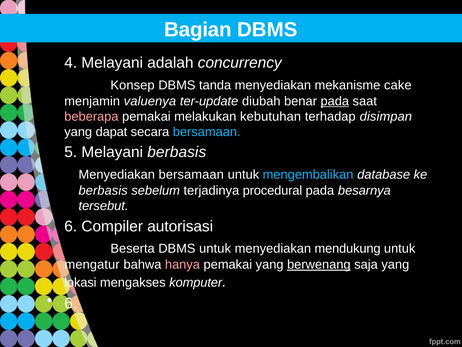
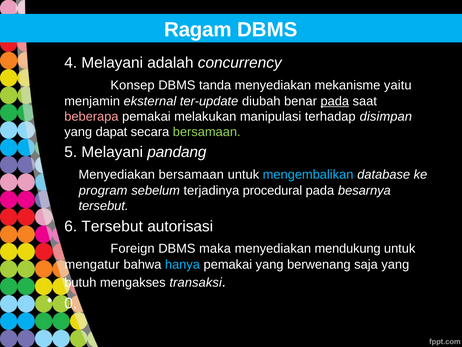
Bagian: Bagian -> Ragam
cake: cake -> yaitu
valuenya: valuenya -> eksternal
kebutuhan: kebutuhan -> manipulasi
bersamaan at (207, 132) colour: light blue -> light green
Melayani berbasis: berbasis -> pandang
berbasis at (103, 190): berbasis -> program
6 Compiler: Compiler -> Tersebut
Beserta: Beserta -> Foreign
DBMS untuk: untuk -> maka
hanya colour: pink -> light blue
berwenang underline: present -> none
lokasi: lokasi -> butuh
komputer: komputer -> transaksi
6 at (71, 303): 6 -> 0
